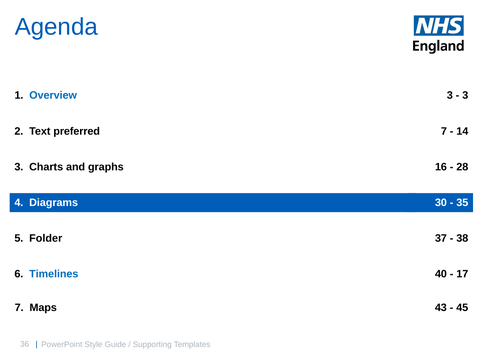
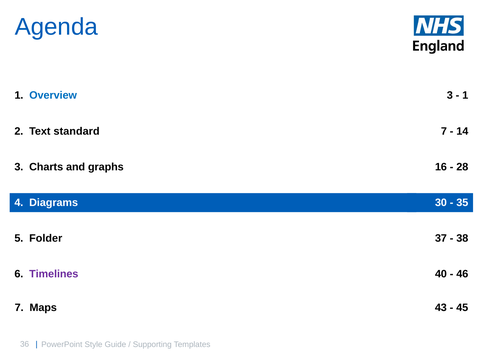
3 at (465, 95): 3 -> 1
preferred: preferred -> standard
Timelines colour: blue -> purple
17: 17 -> 46
